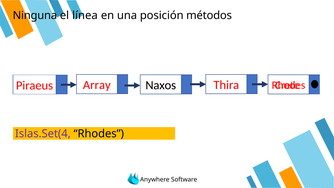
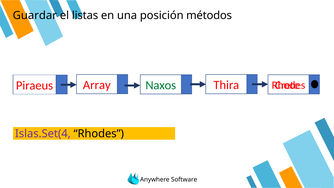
Ninguna: Ninguna -> Guardar
línea: línea -> listas
Naxos colour: black -> green
